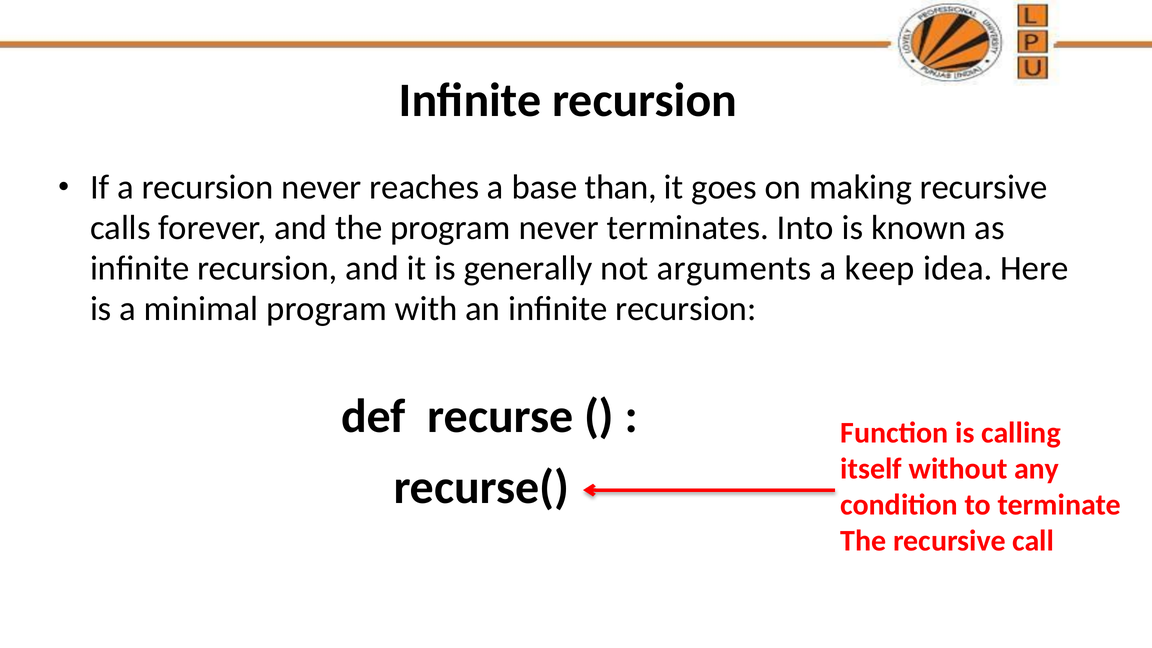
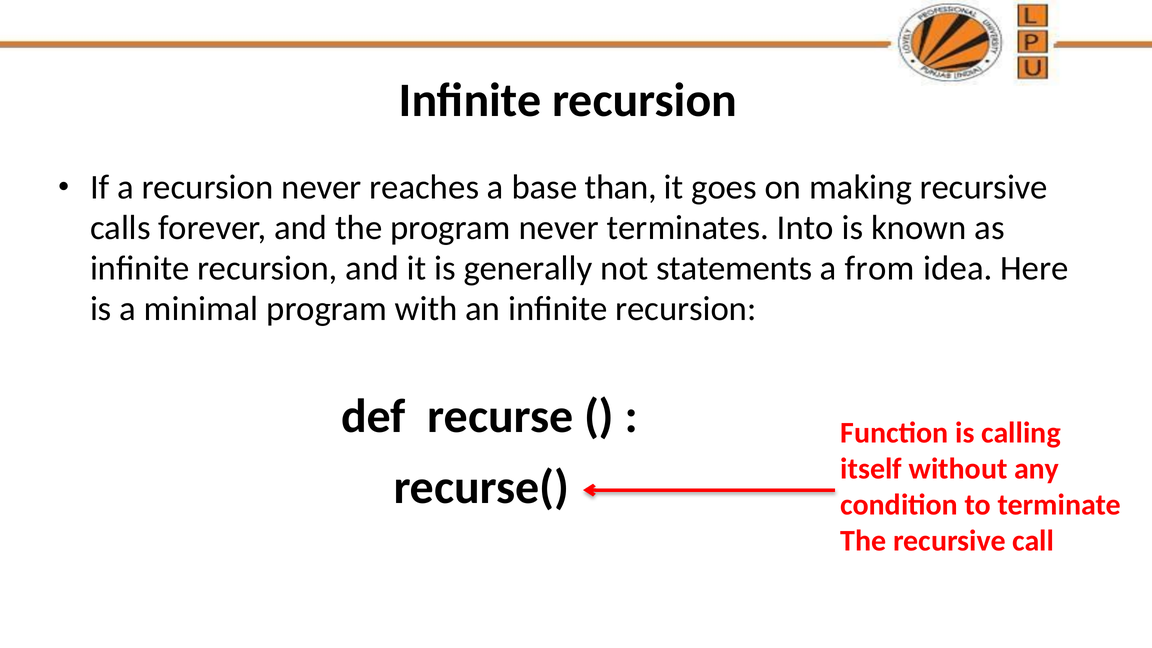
arguments: arguments -> statements
keep: keep -> from
